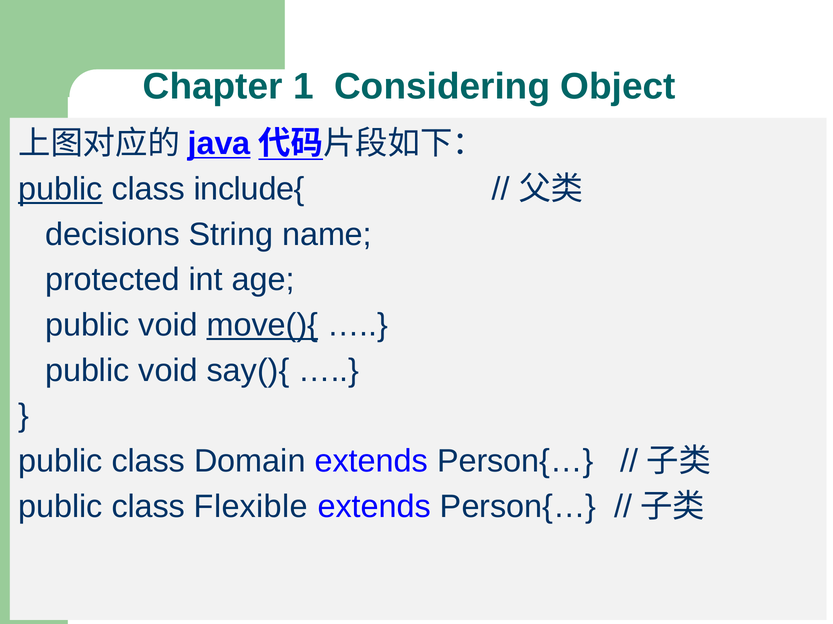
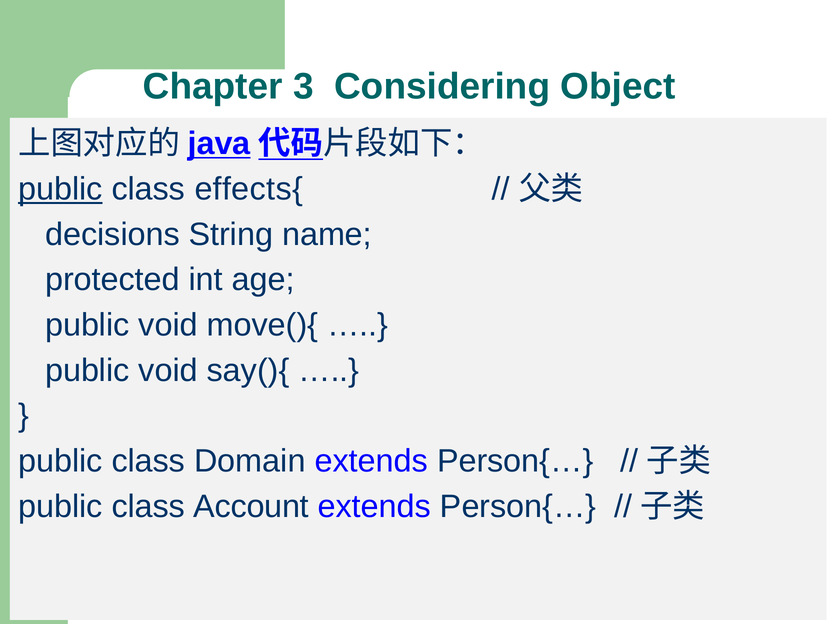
1: 1 -> 3
include{: include{ -> effects{
move(){ underline: present -> none
Flexible: Flexible -> Account
